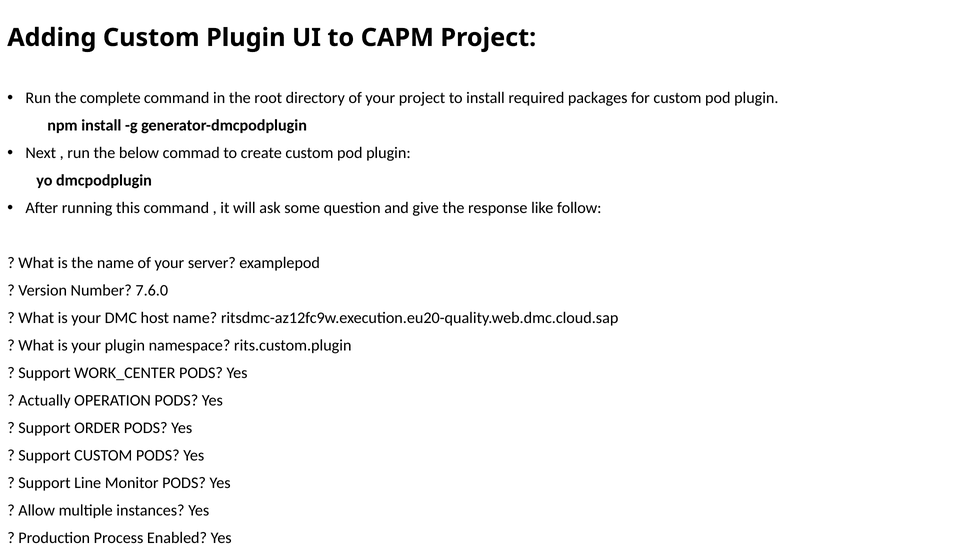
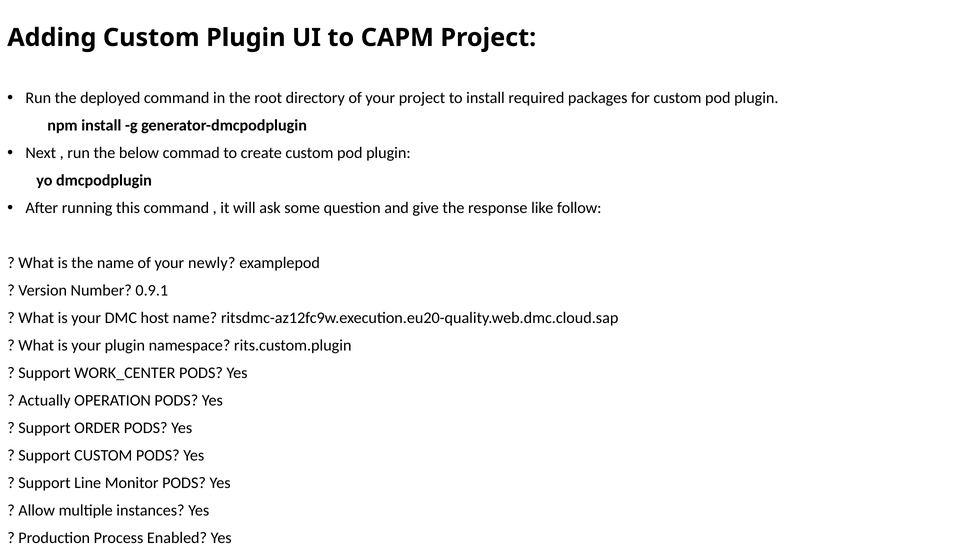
complete: complete -> deployed
server: server -> newly
7.6.0: 7.6.0 -> 0.9.1
